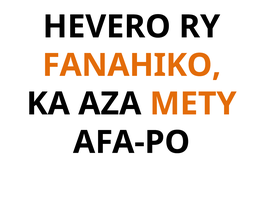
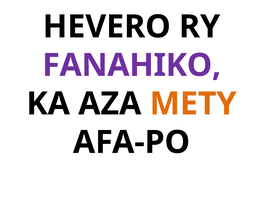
FANAHIKO colour: orange -> purple
